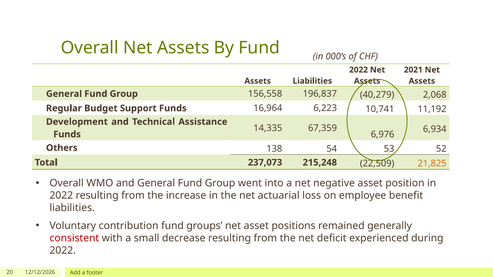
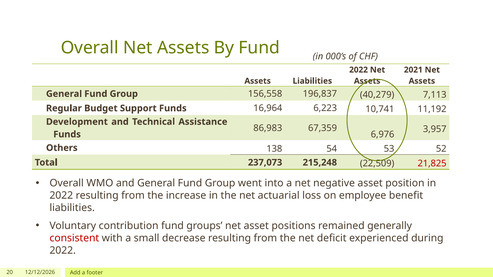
2,068: 2,068 -> 7,113
14,335: 14,335 -> 86,983
6,934: 6,934 -> 3,957
21,825 colour: orange -> red
